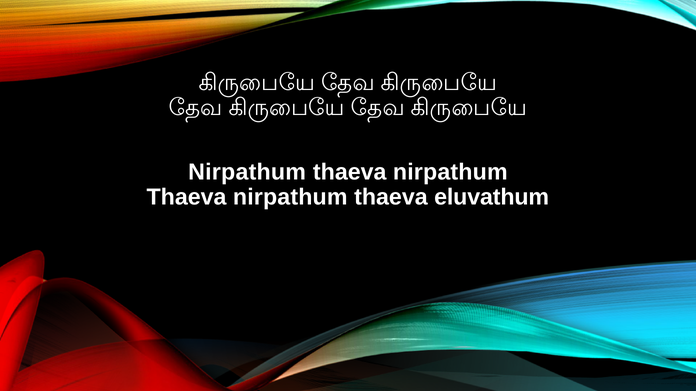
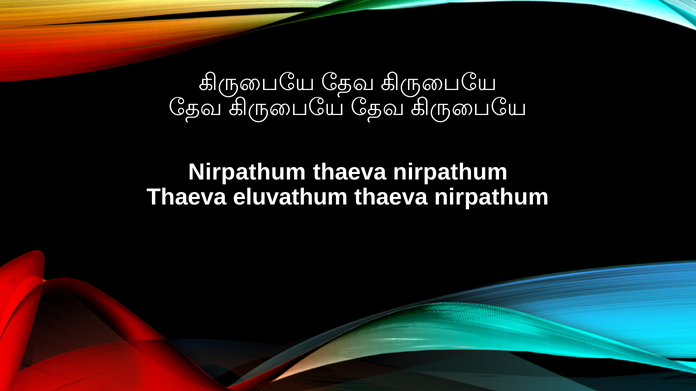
nirpathum at (290, 197): nirpathum -> eluvathum
eluvathum at (492, 197): eluvathum -> nirpathum
